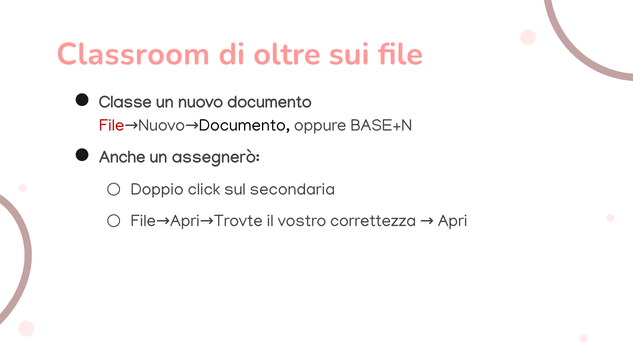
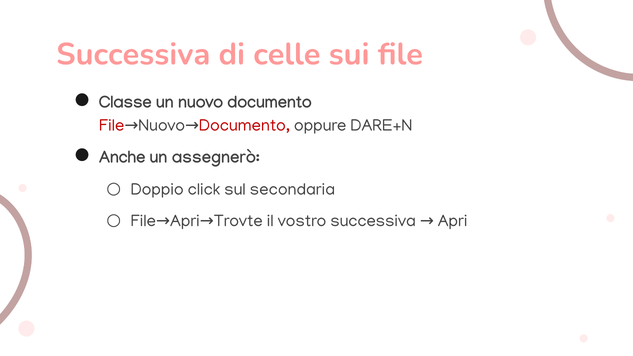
Classroom at (133, 54): Classroom -> Successiva
oltre: oltre -> celle
Documento at (244, 125) colour: black -> red
BASE+N: BASE+N -> DARE+N
vostro correttezza: correttezza -> successiva
